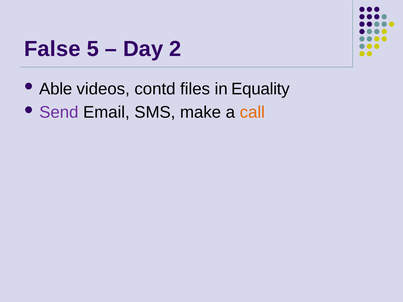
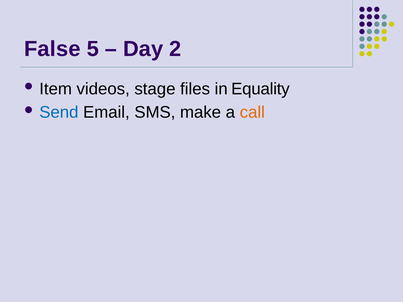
Able: Able -> Item
contd: contd -> stage
Send colour: purple -> blue
